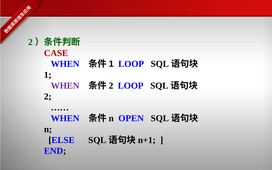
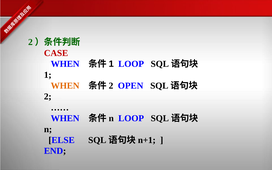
WHEN at (65, 86) colour: purple -> orange
LOOP at (131, 86): LOOP -> OPEN
OPEN at (131, 118): OPEN -> LOOP
